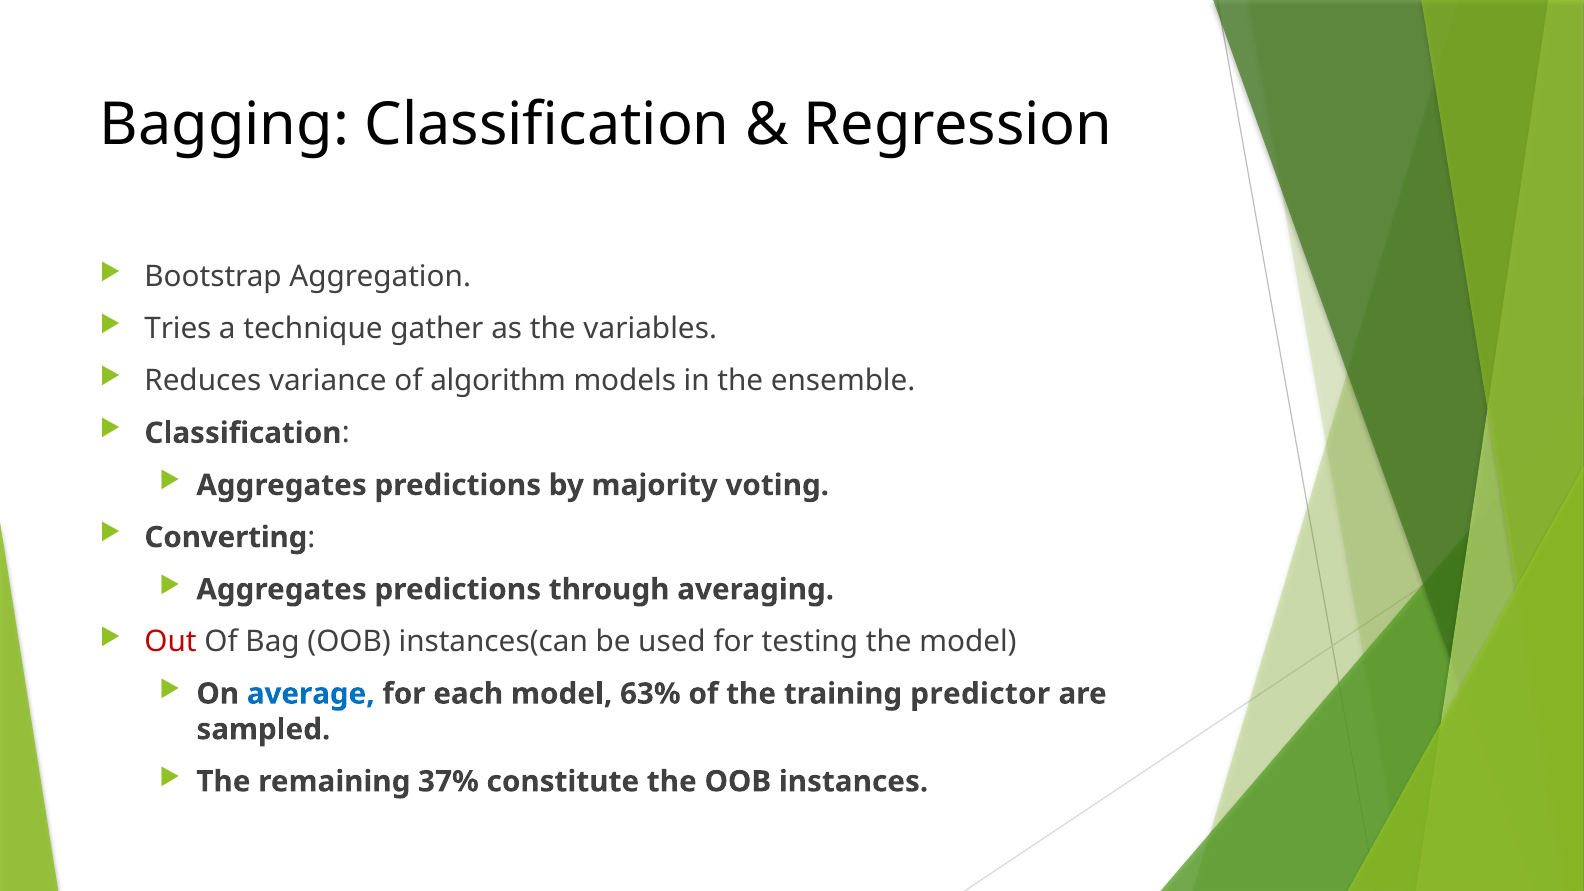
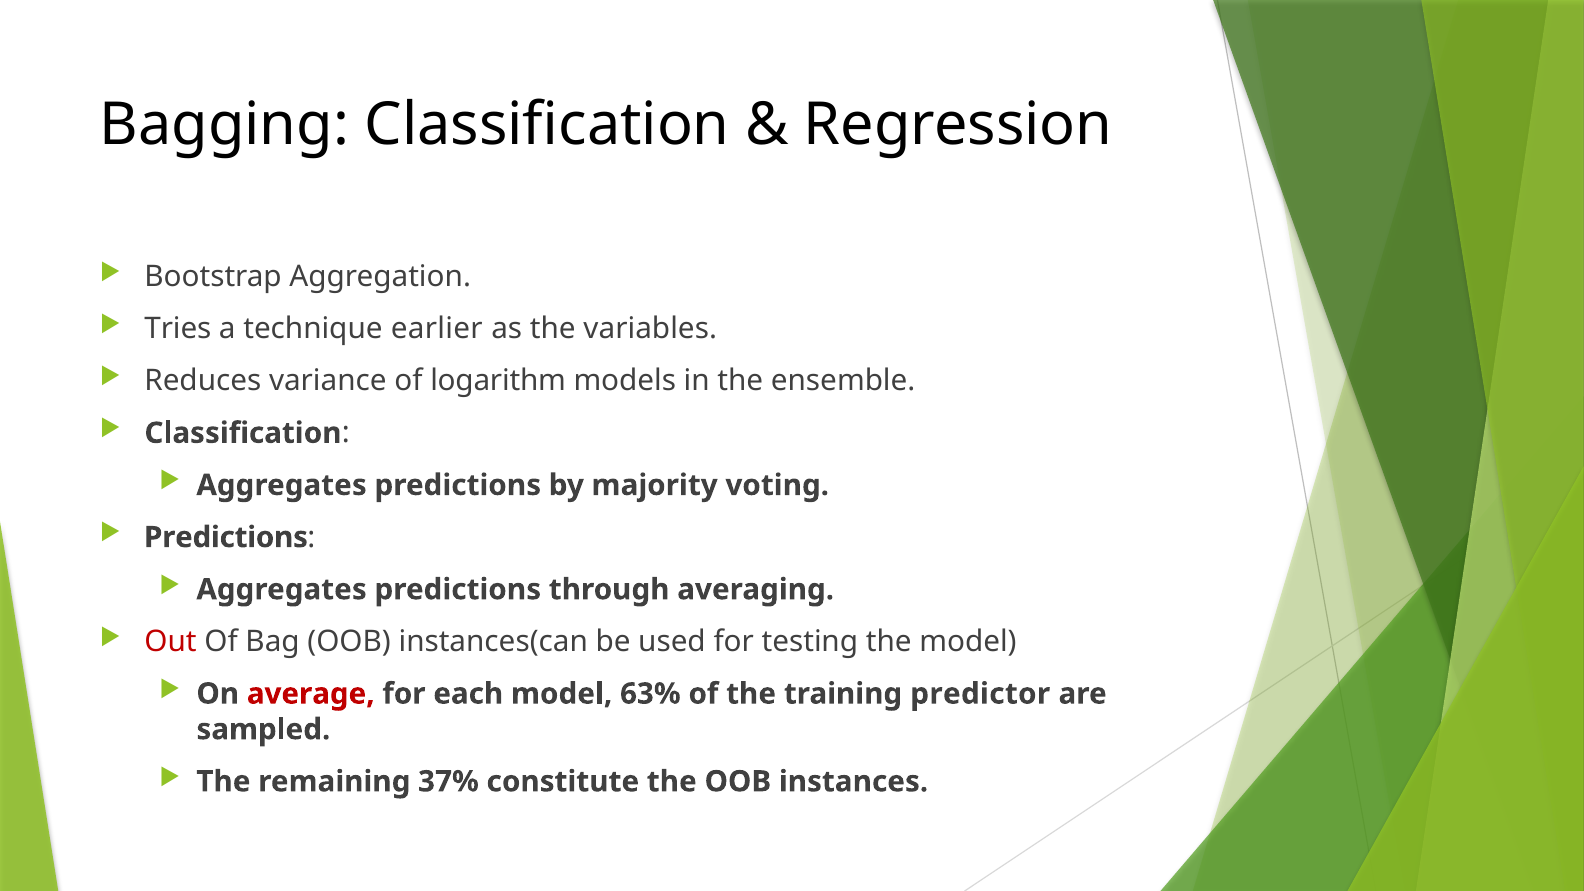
gather: gather -> earlier
algorithm: algorithm -> logarithm
Converting at (226, 537): Converting -> Predictions
average colour: blue -> red
